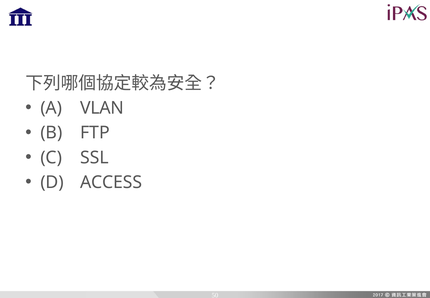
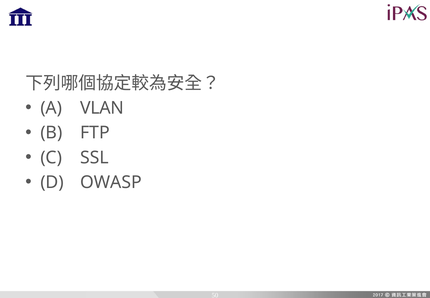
ACCESS: ACCESS -> OWASP
